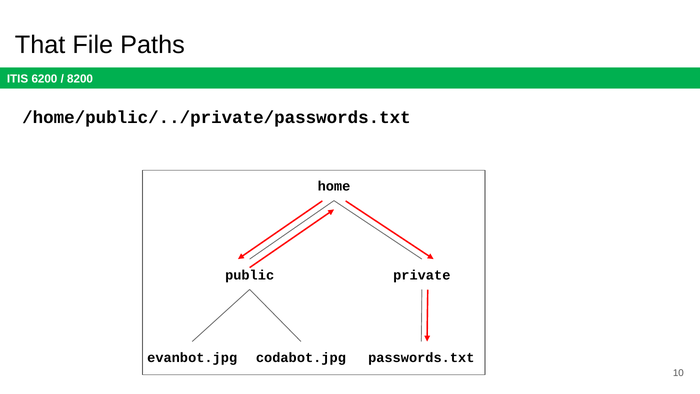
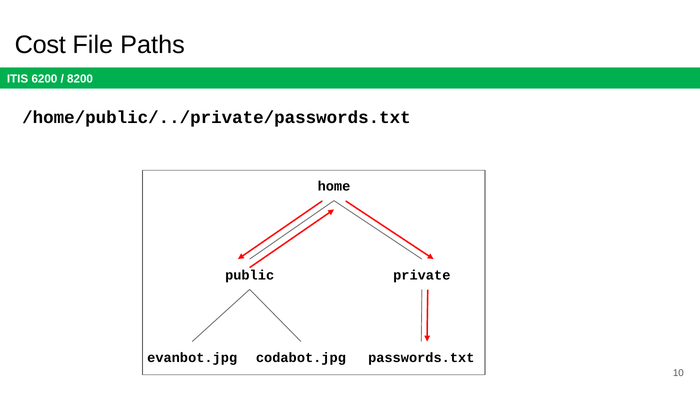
That: That -> Cost
